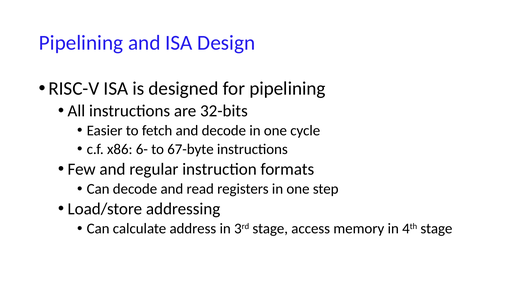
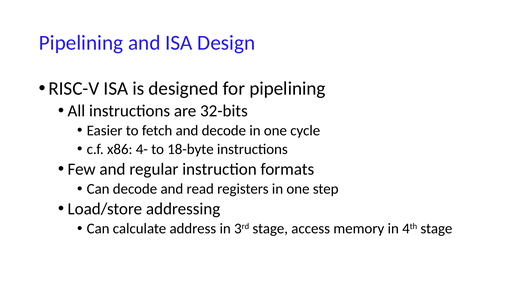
6-: 6- -> 4-
67-byte: 67-byte -> 18-byte
